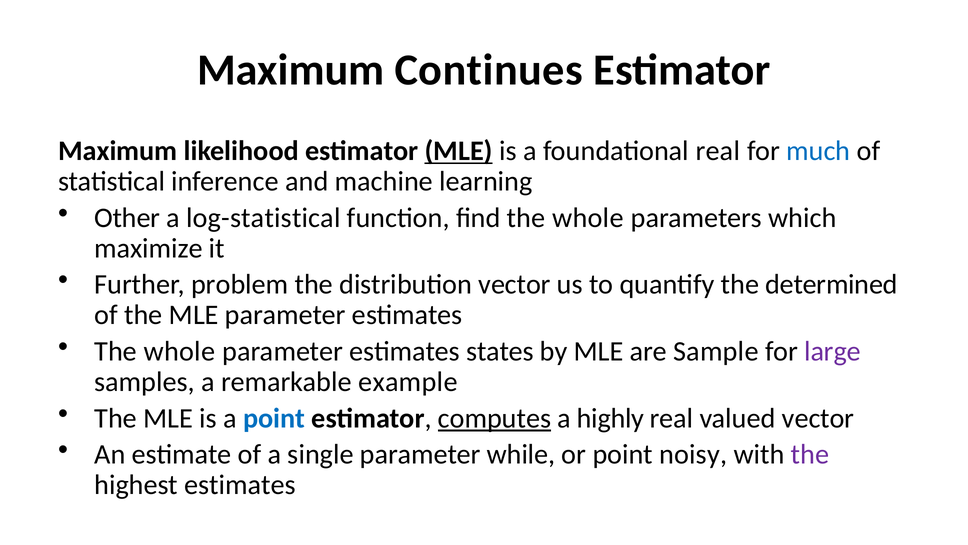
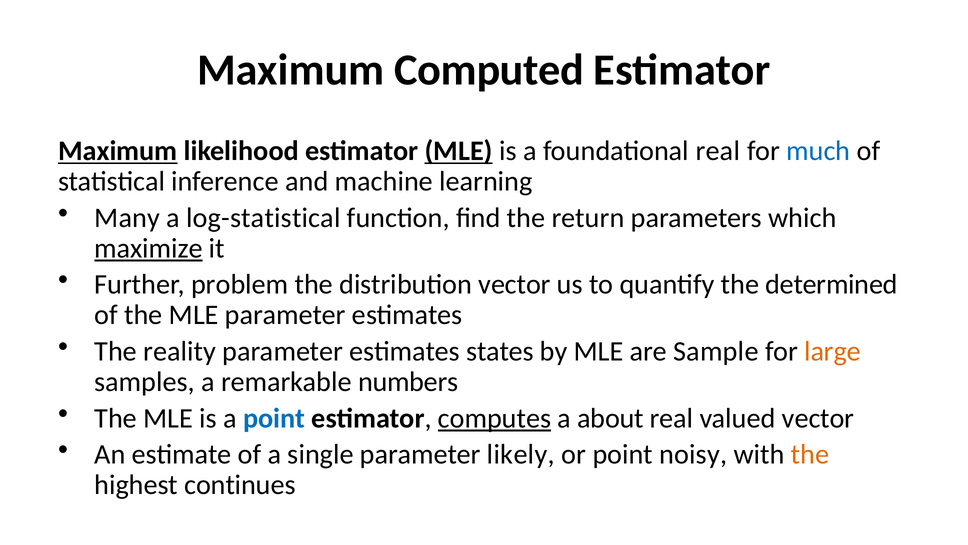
Continues: Continues -> Computed
Maximum at (118, 151) underline: none -> present
Other: Other -> Many
find the whole: whole -> return
maximize underline: none -> present
whole at (180, 351): whole -> reality
large colour: purple -> orange
example: example -> numbers
highly: highly -> about
while: while -> likely
the at (810, 454) colour: purple -> orange
highest estimates: estimates -> continues
